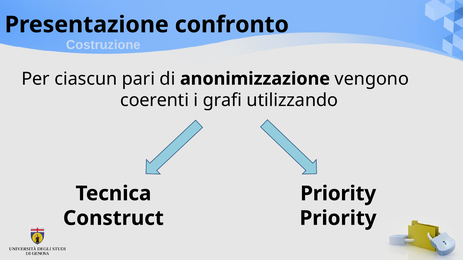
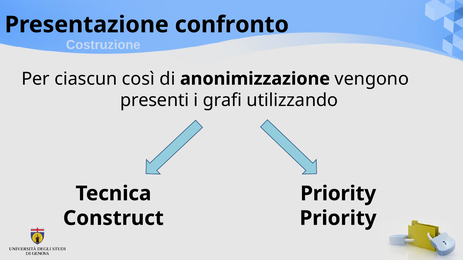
pari: pari -> così
coerenti: coerenti -> presenti
